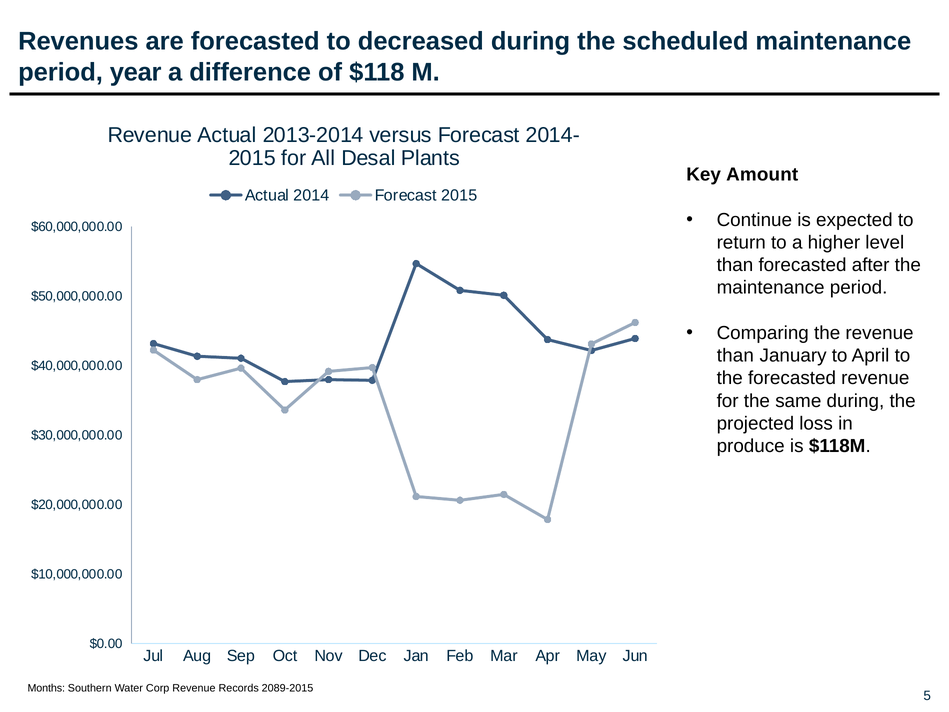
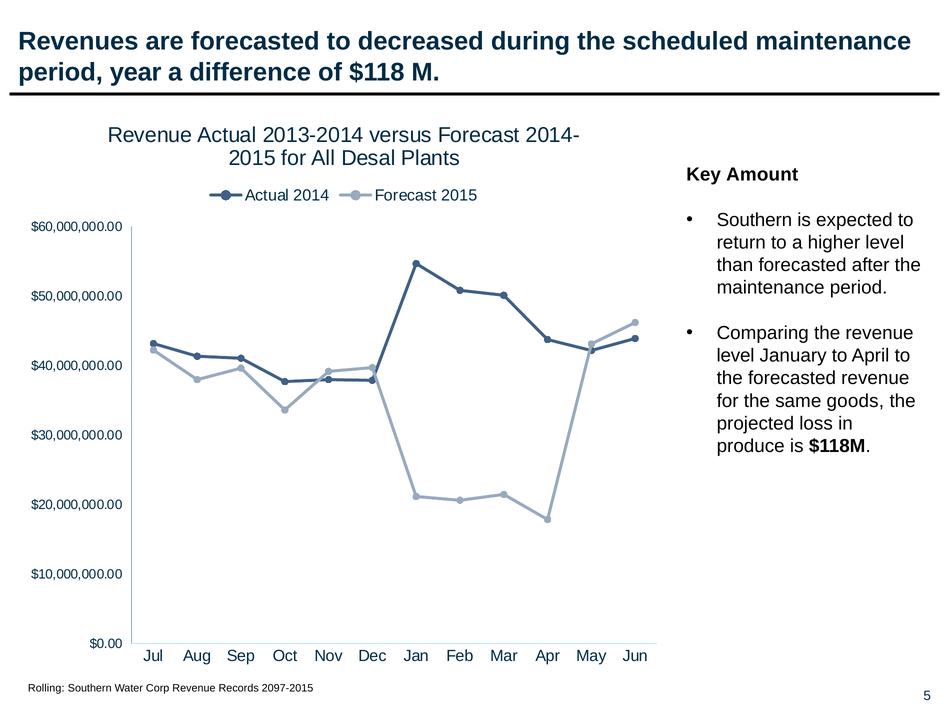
Continue at (754, 220): Continue -> Southern
than at (735, 355): than -> level
same during: during -> goods
Months: Months -> Rolling
2089-2015: 2089-2015 -> 2097-2015
